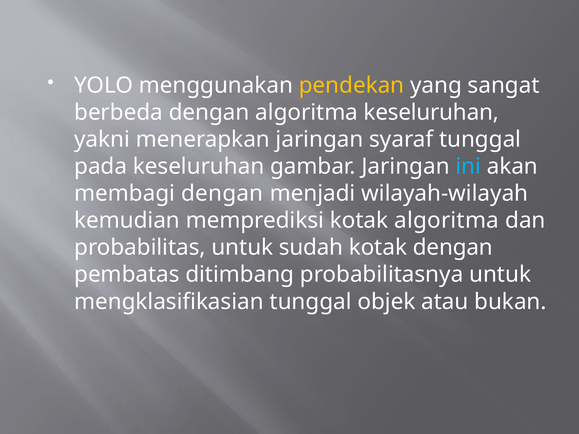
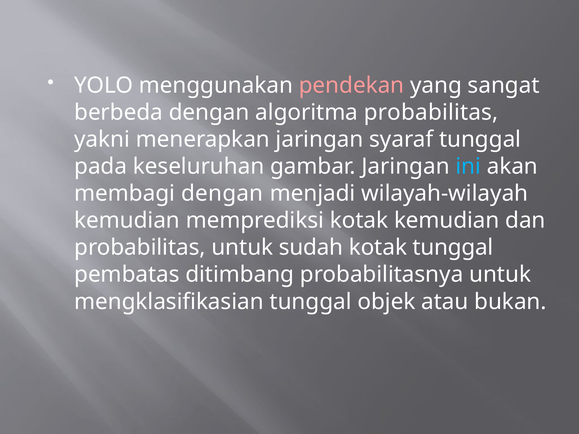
pendekan colour: yellow -> pink
algoritma keseluruhan: keseluruhan -> probabilitas
kotak algoritma: algoritma -> kemudian
kotak dengan: dengan -> tunggal
